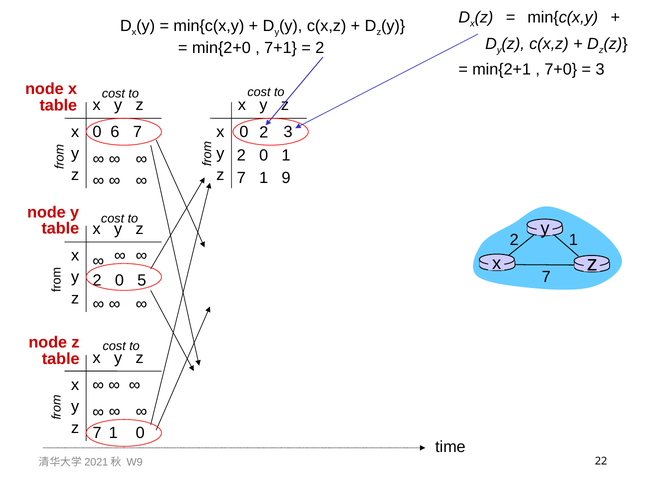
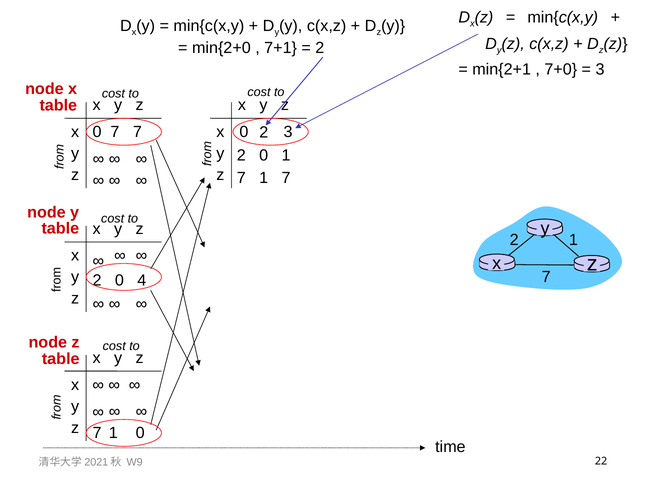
0 6: 6 -> 7
7 1 9: 9 -> 7
5: 5 -> 4
